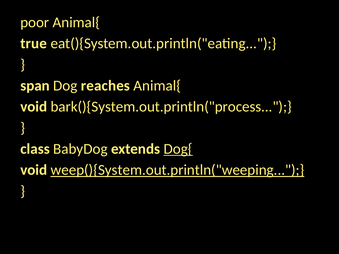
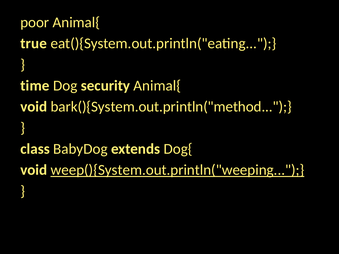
span: span -> time
reaches: reaches -> security
bark(){System.out.println("process: bark(){System.out.println("process -> bark(){System.out.println("method
Dog{ underline: present -> none
